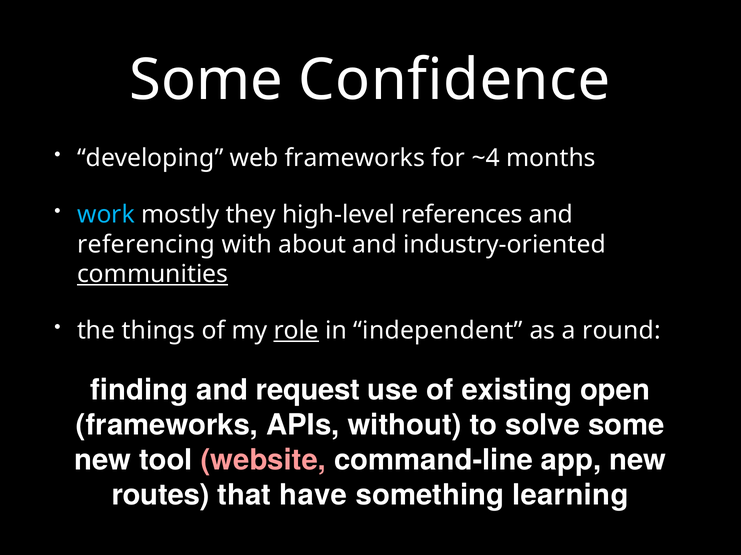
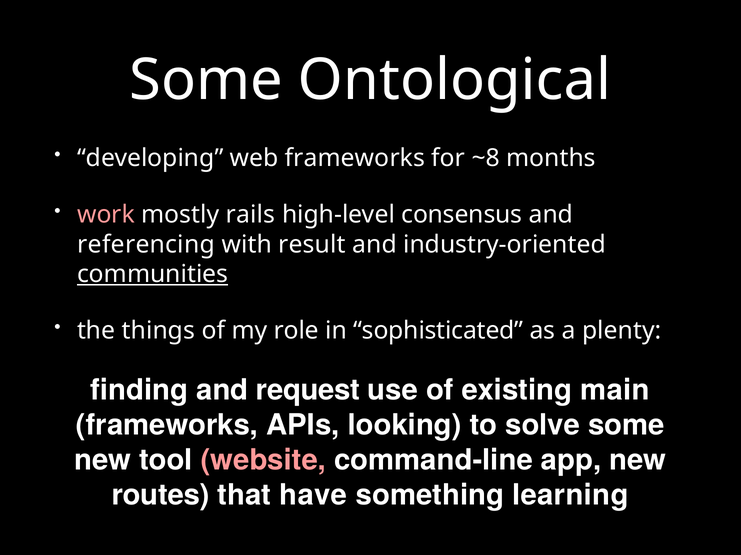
Confidence: Confidence -> Ontological
~4: ~4 -> ~8
work colour: light blue -> pink
they: they -> rails
references: references -> consensus
about: about -> result
role underline: present -> none
independent: independent -> sophisticated
round: round -> plenty
open: open -> main
without: without -> looking
